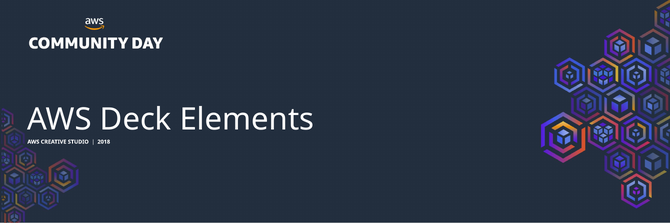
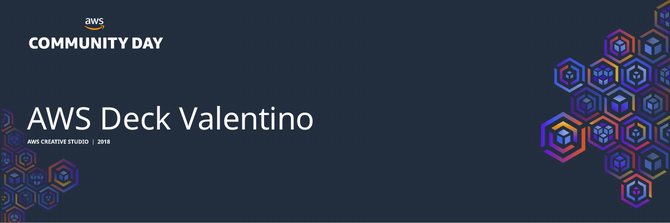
Elements: Elements -> Valentino
